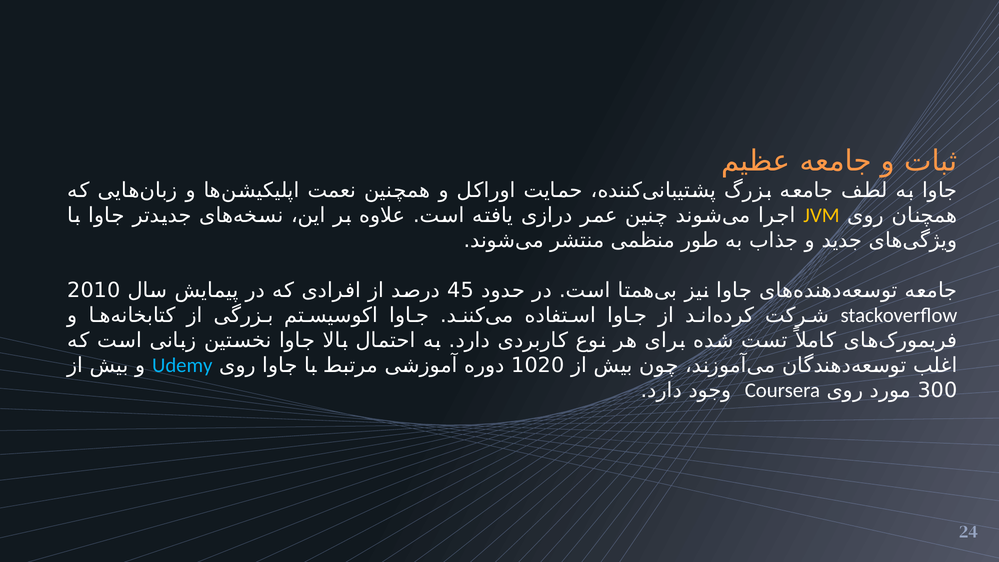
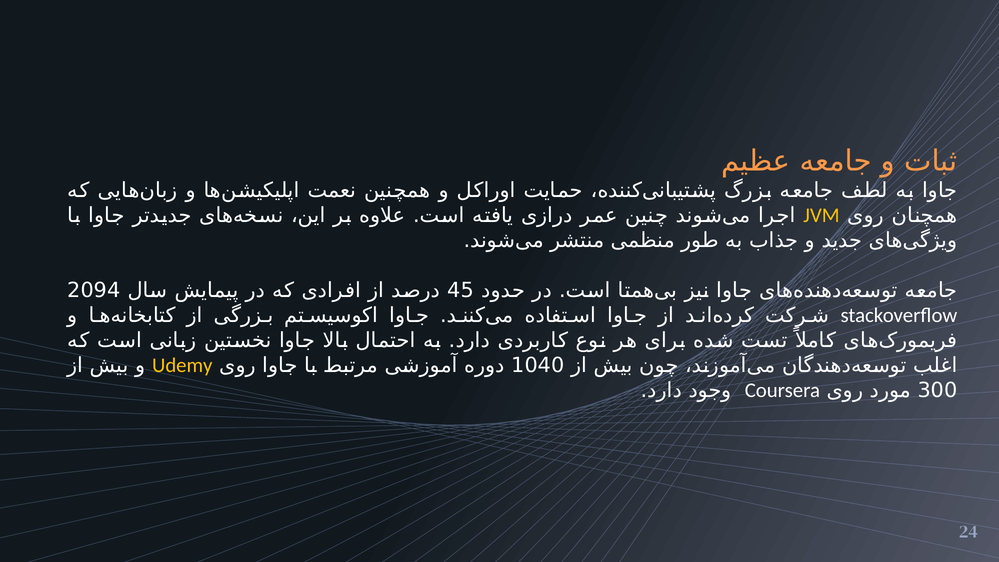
2010: 2010 -> 2094
1020: 1020 -> 1040
Udemy colour: light blue -> yellow
